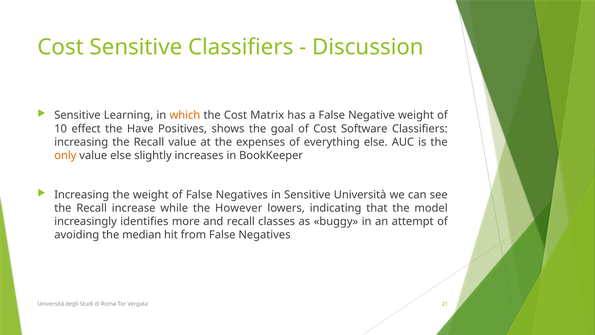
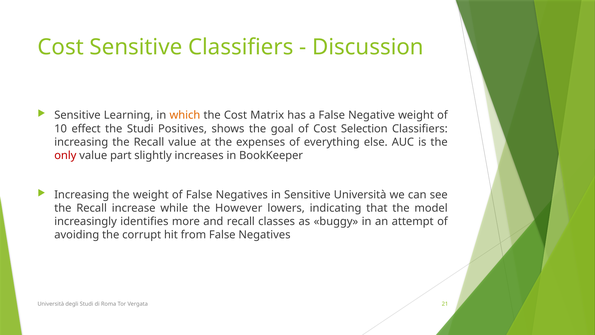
the Have: Have -> Studi
Software: Software -> Selection
only colour: orange -> red
value else: else -> part
median: median -> corrupt
